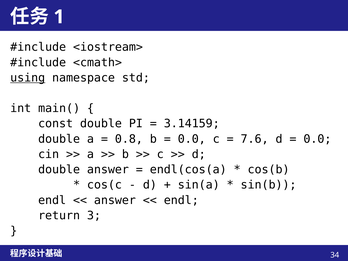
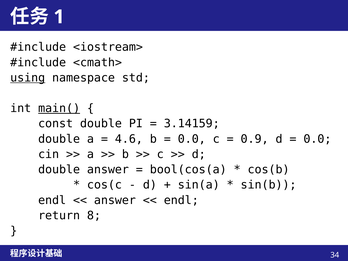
main( underline: none -> present
0.8: 0.8 -> 4.6
7.6: 7.6 -> 0.9
endl(cos(a: endl(cos(a -> bool(cos(a
3: 3 -> 8
